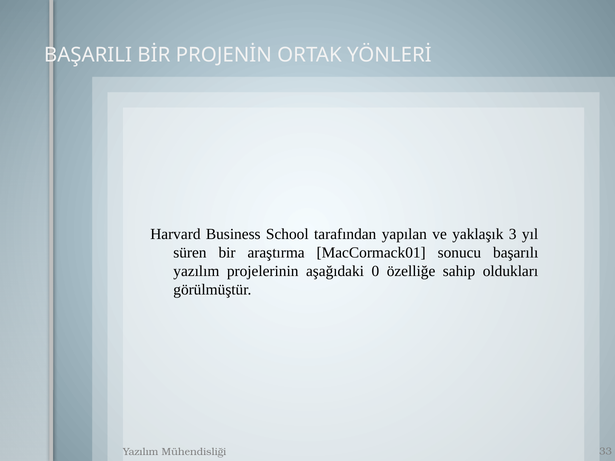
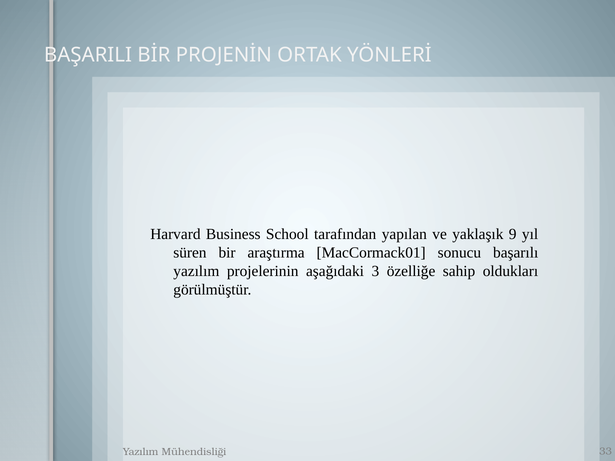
3: 3 -> 9
0: 0 -> 3
